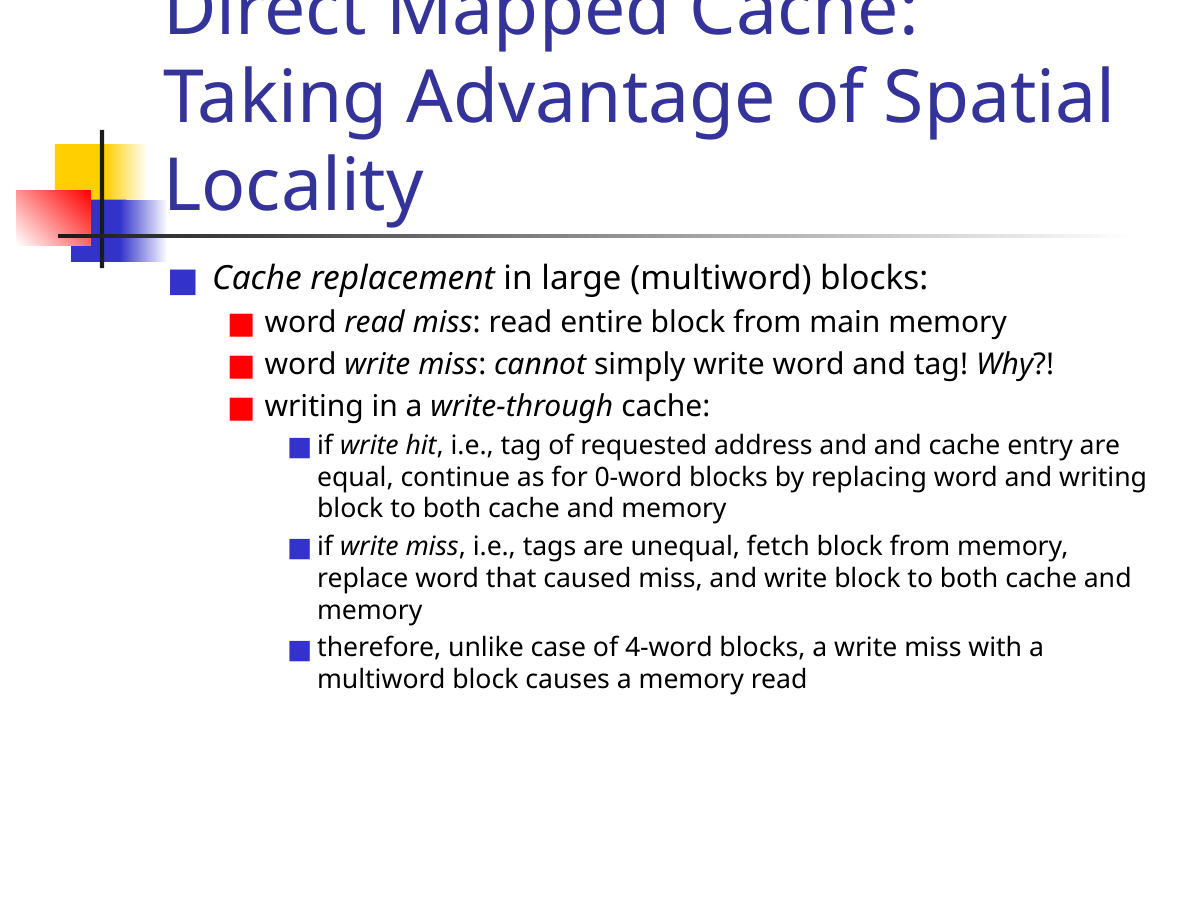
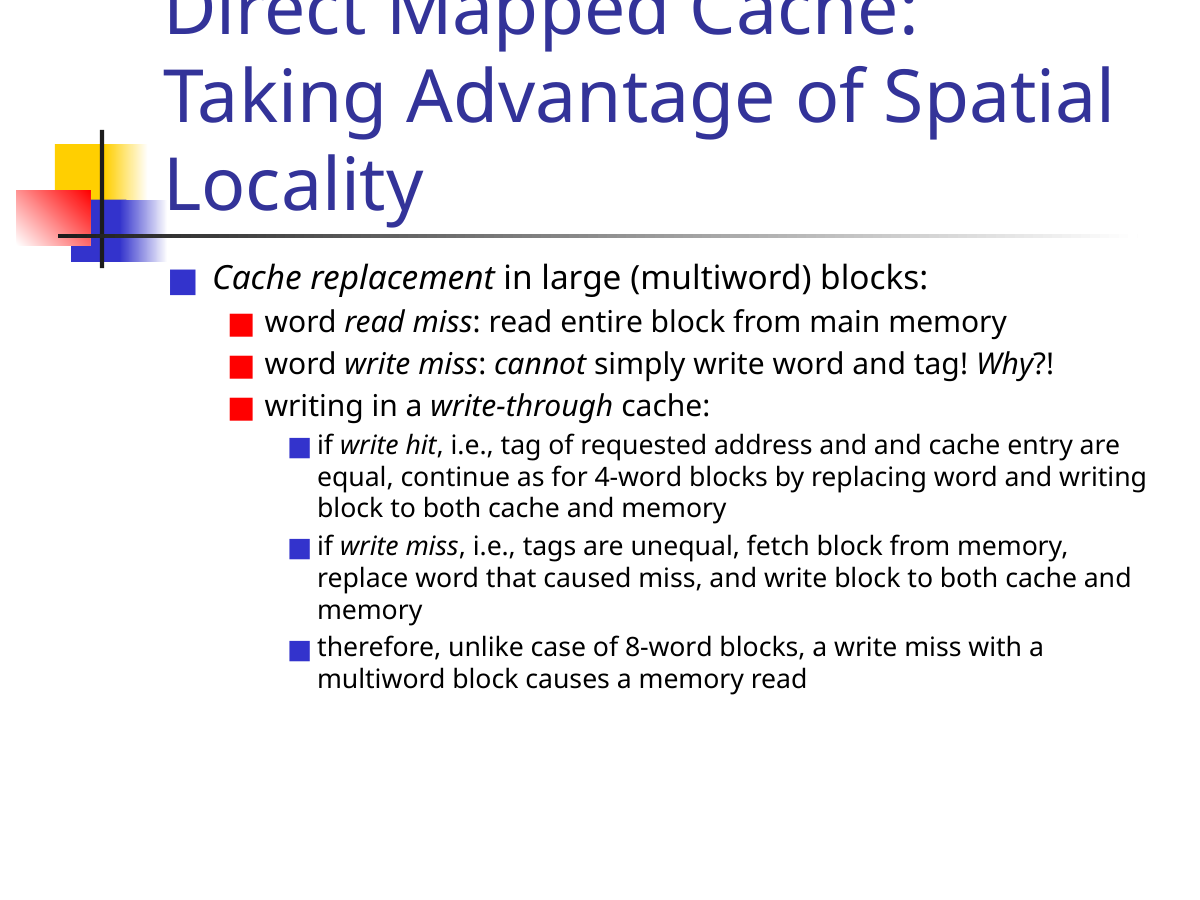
0-word: 0-word -> 4-word
4-word: 4-word -> 8-word
